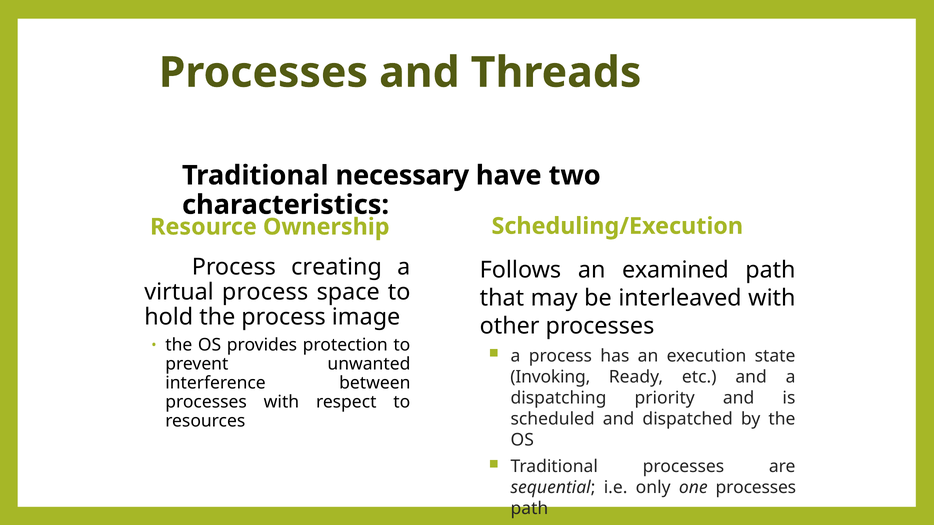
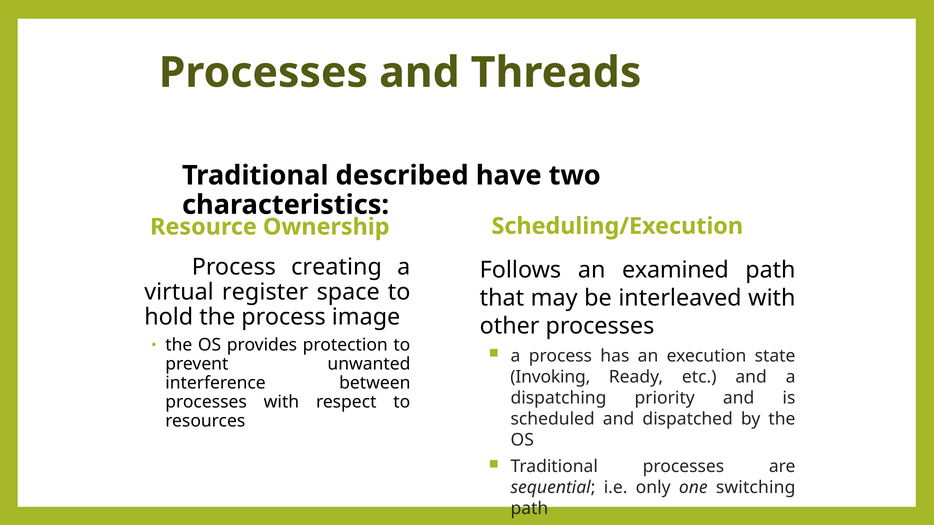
necessary: necessary -> described
virtual process: process -> register
one processes: processes -> switching
